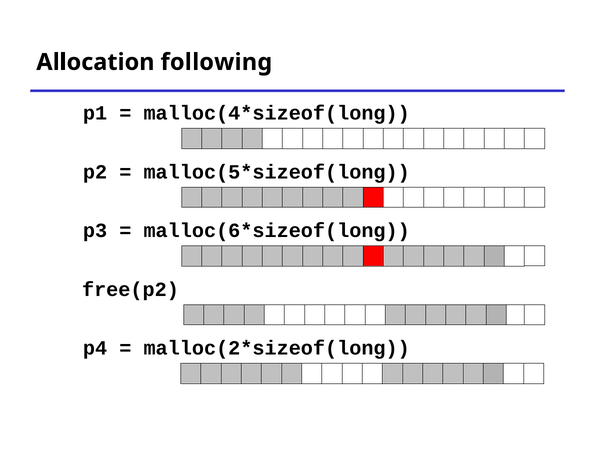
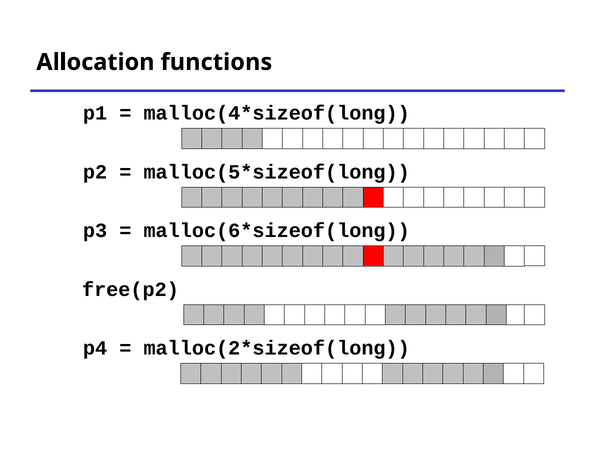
following: following -> functions
